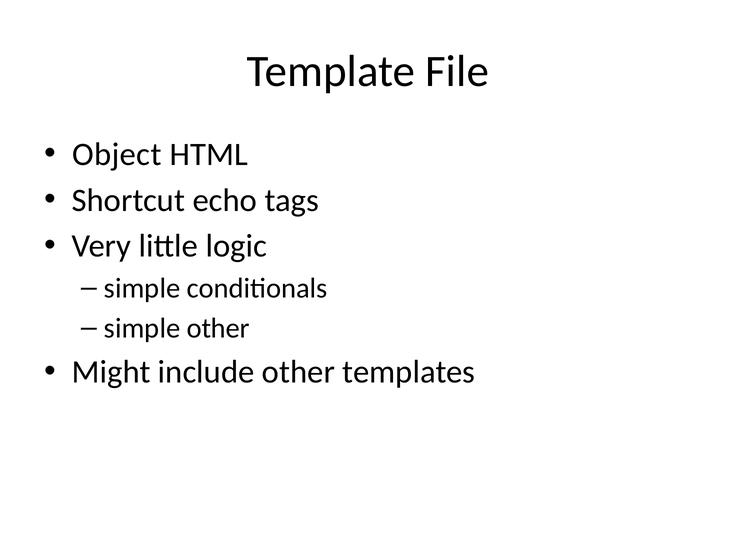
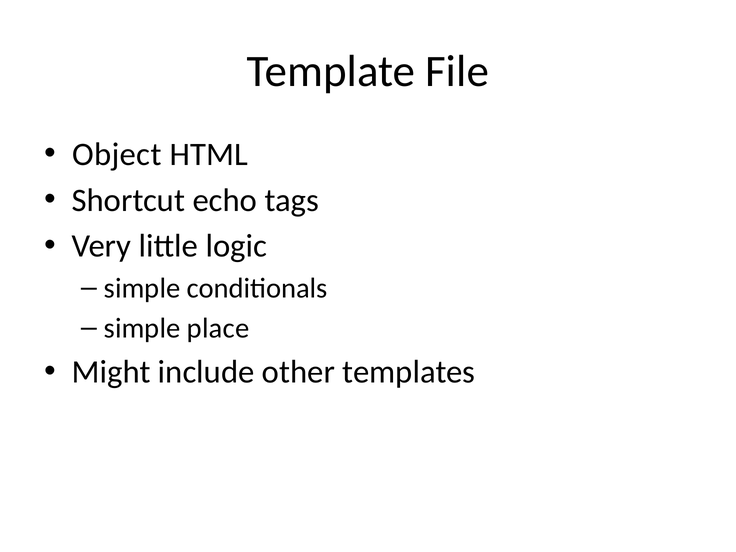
simple other: other -> place
